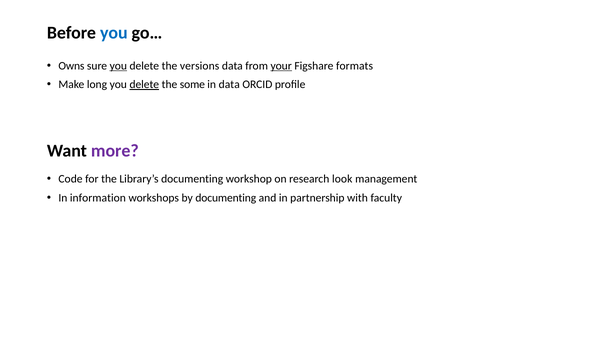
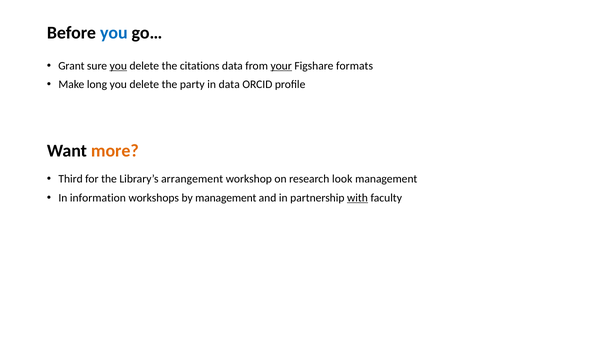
Owns: Owns -> Grant
versions: versions -> citations
delete at (144, 85) underline: present -> none
some: some -> party
more colour: purple -> orange
Code: Code -> Third
Library’s documenting: documenting -> arrangement
by documenting: documenting -> management
with underline: none -> present
